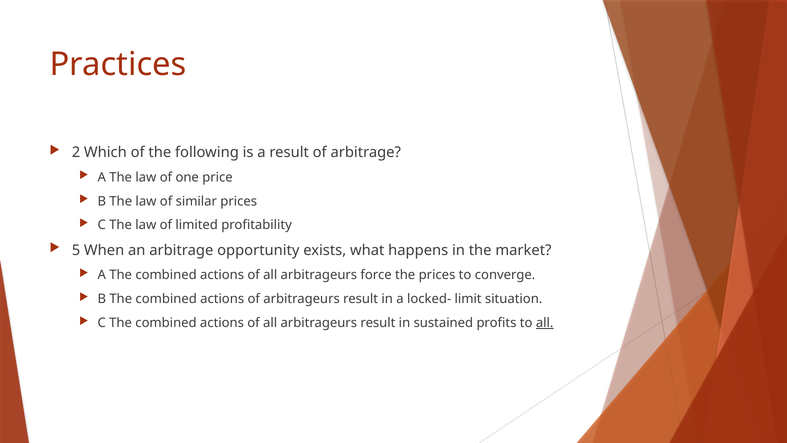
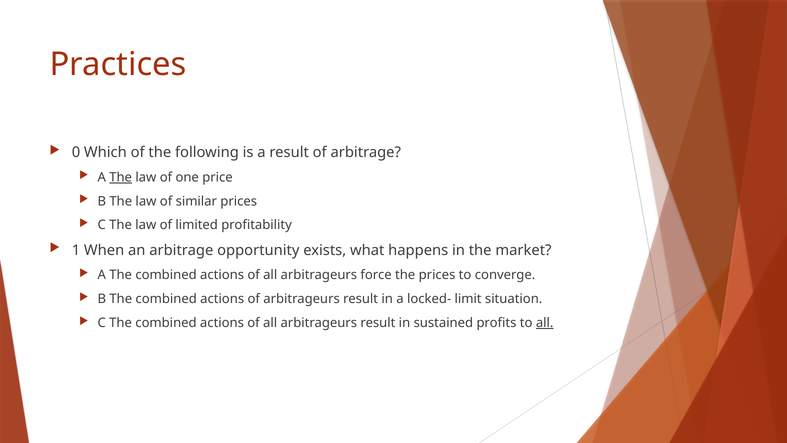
2: 2 -> 0
The at (121, 177) underline: none -> present
5: 5 -> 1
